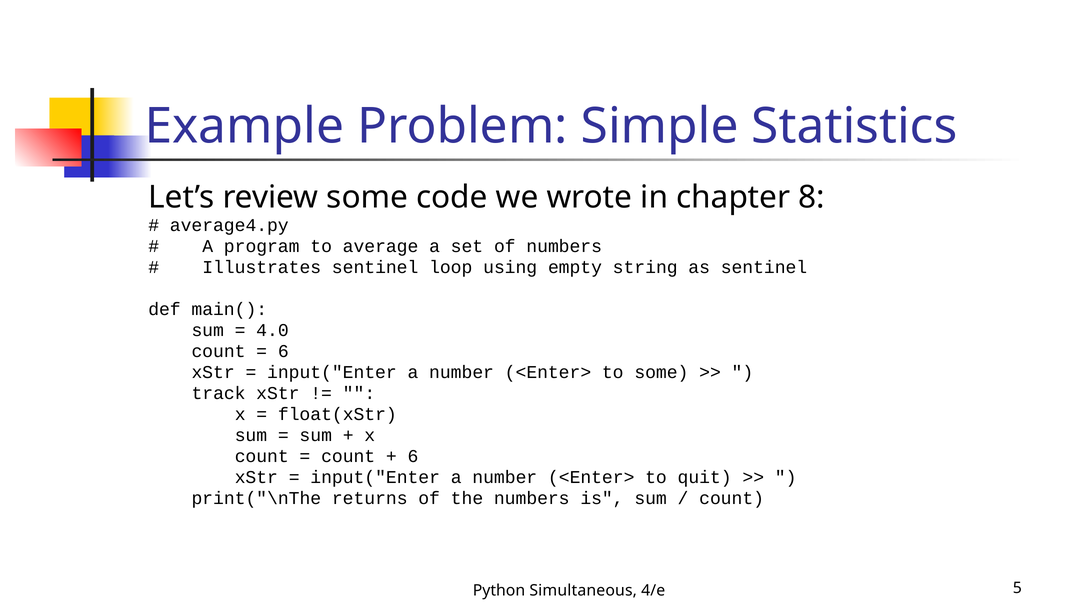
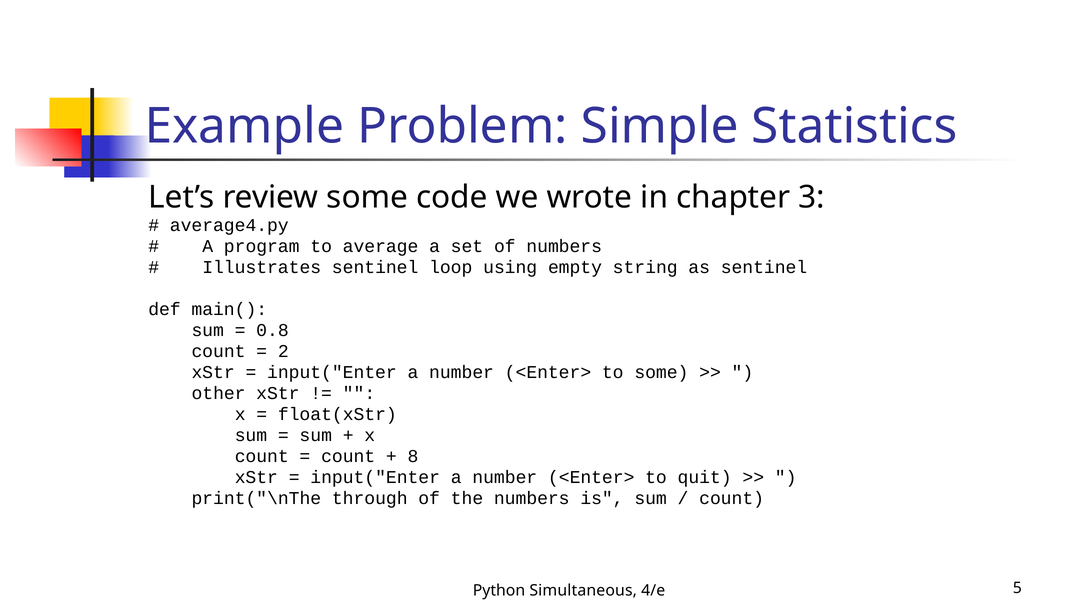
8: 8 -> 3
4.0: 4.0 -> 0.8
6 at (283, 351): 6 -> 2
track: track -> other
6 at (413, 456): 6 -> 8
returns: returns -> through
